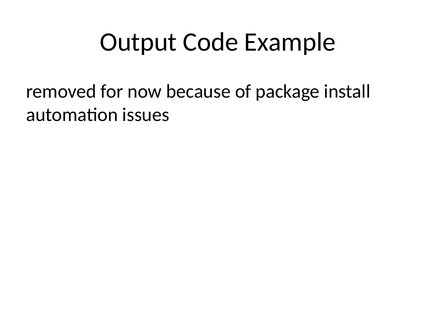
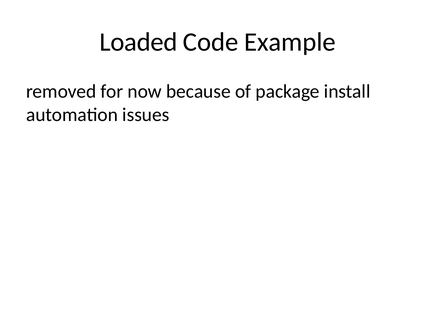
Output: Output -> Loaded
